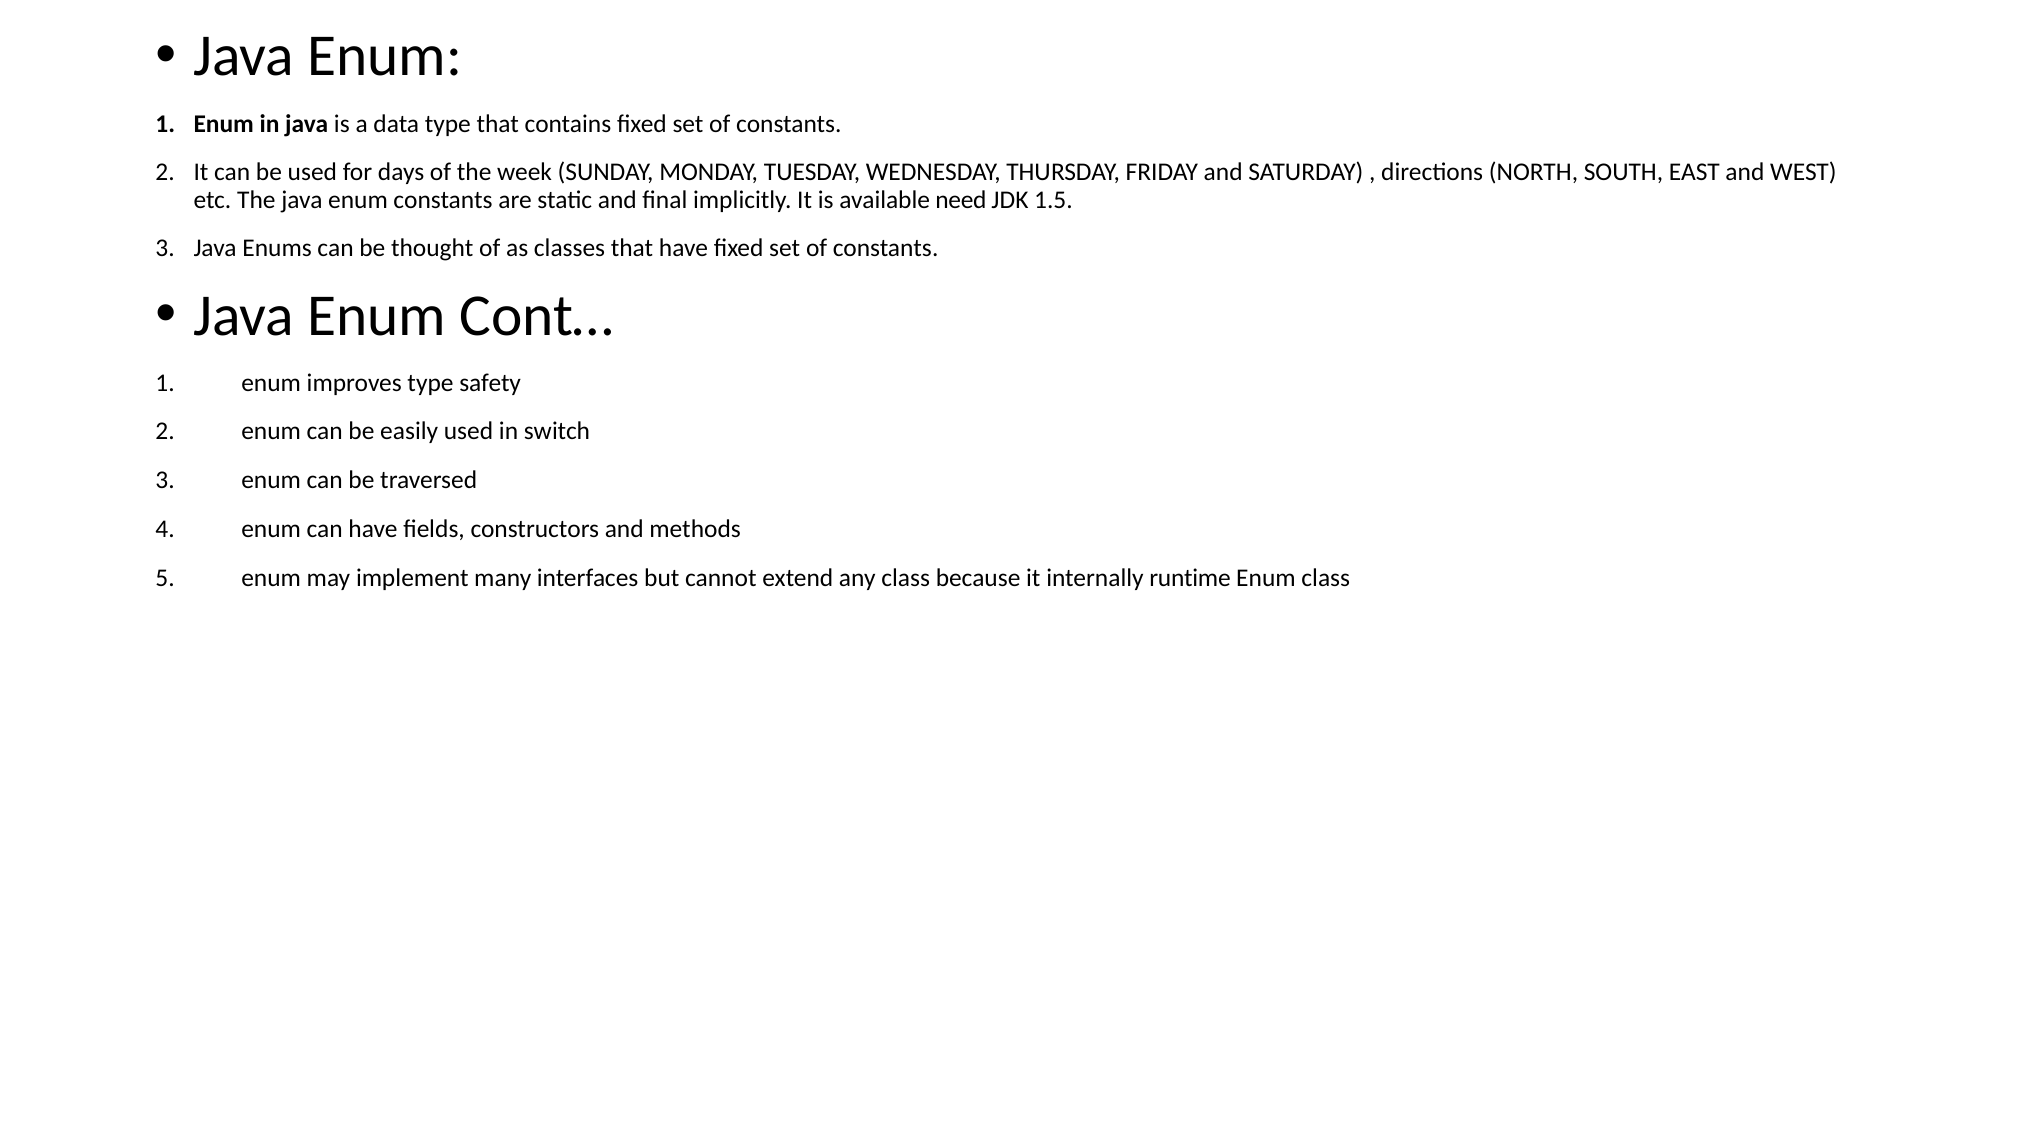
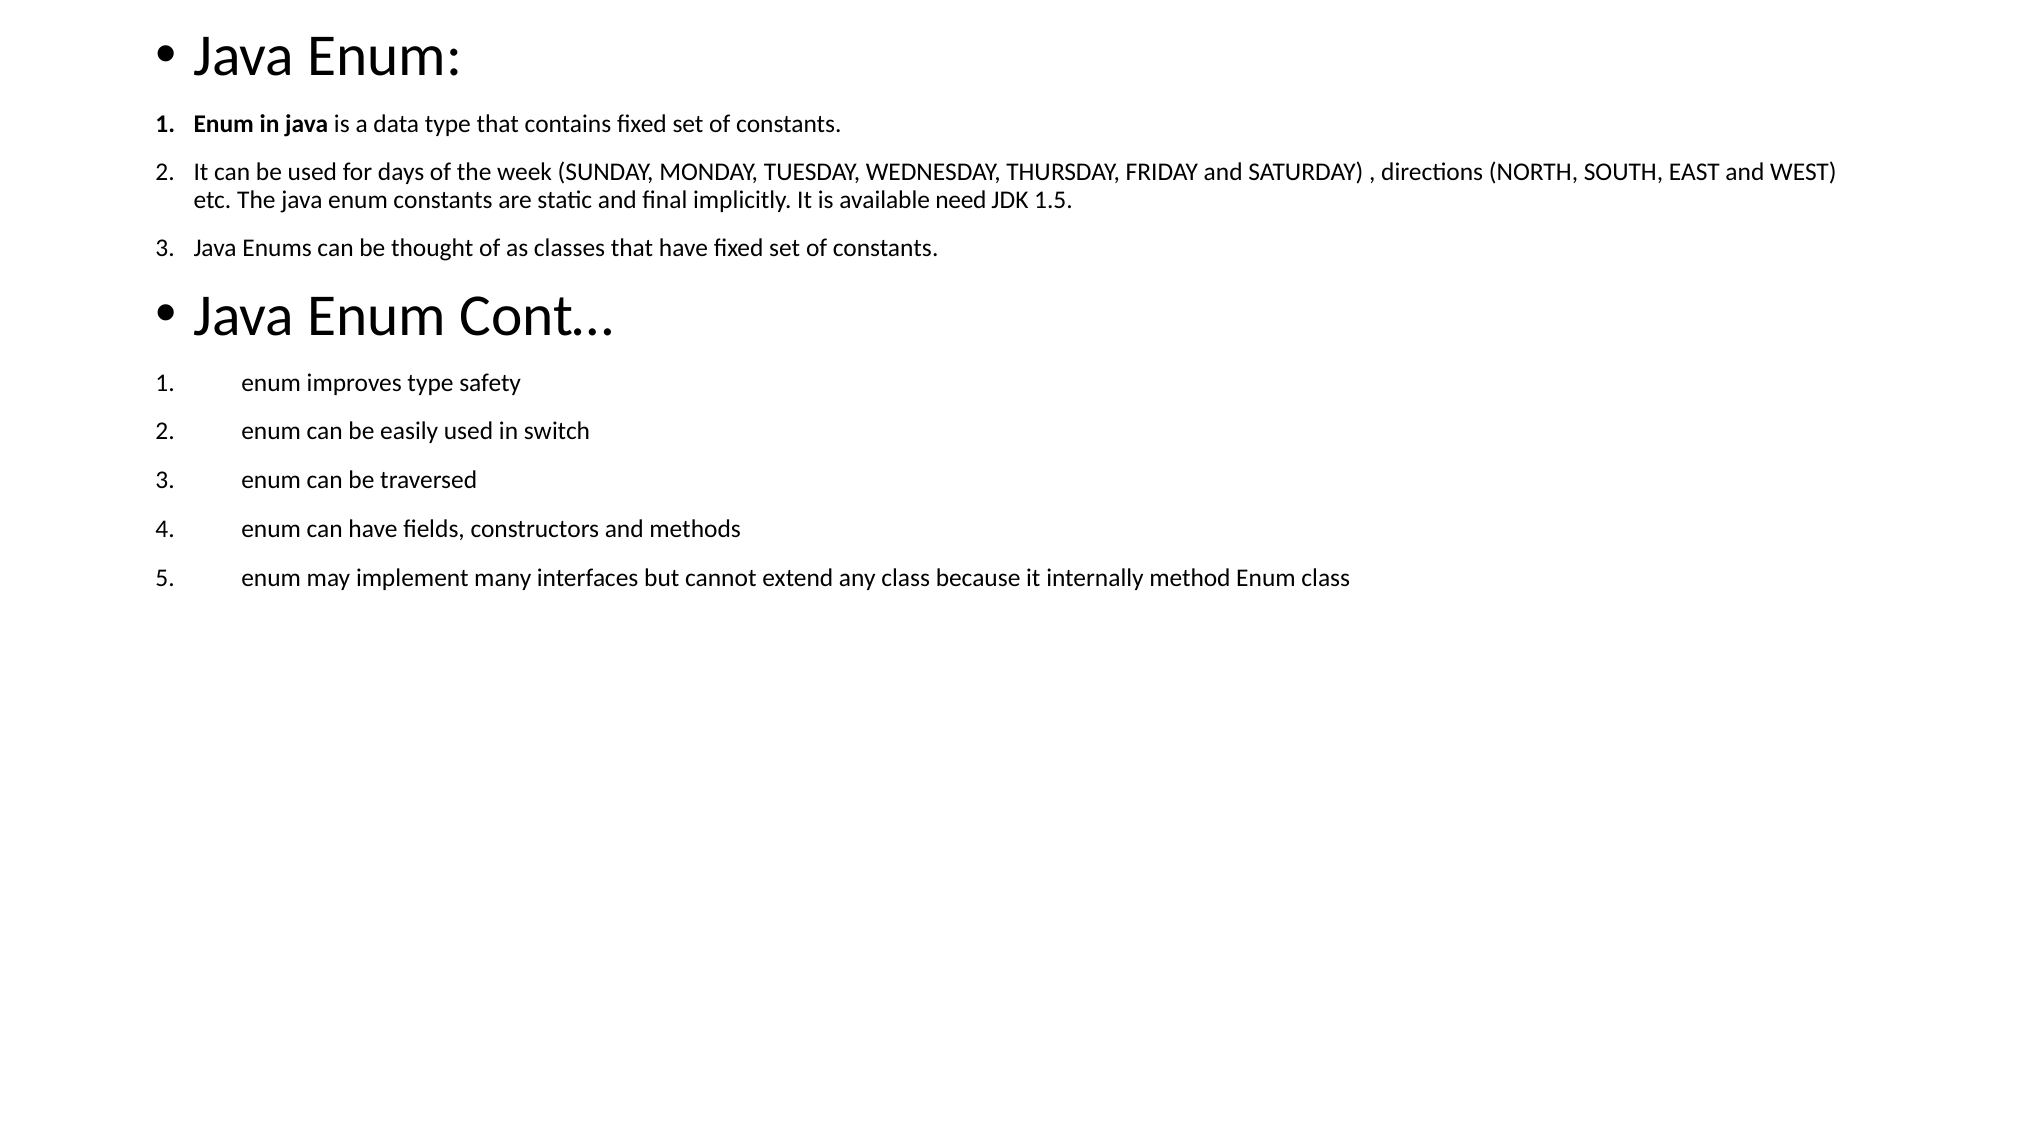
runtime: runtime -> method
